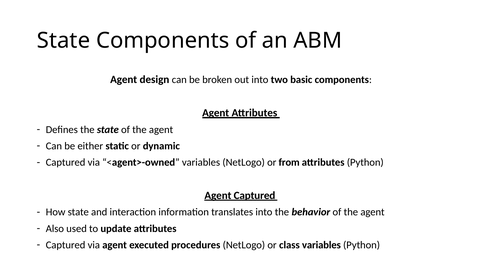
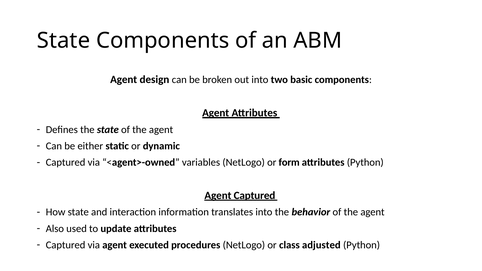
from: from -> form
class variables: variables -> adjusted
